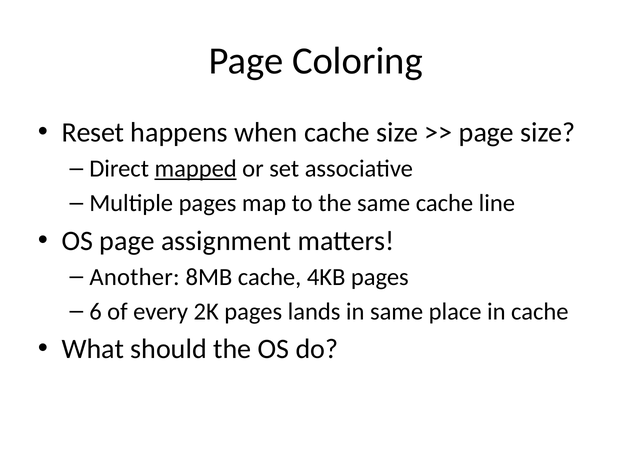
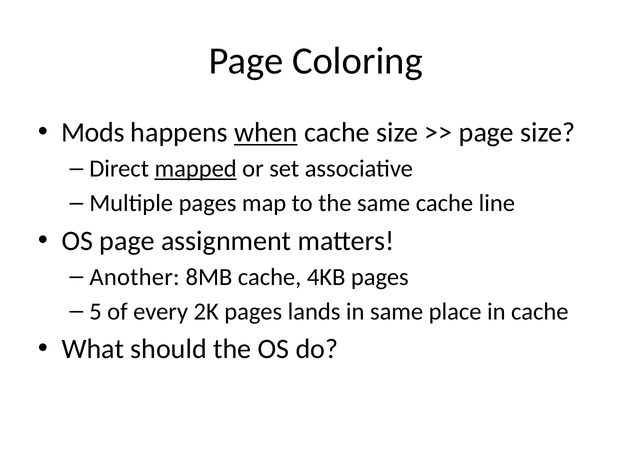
Reset: Reset -> Mods
when underline: none -> present
6: 6 -> 5
